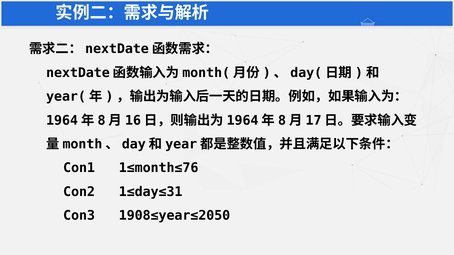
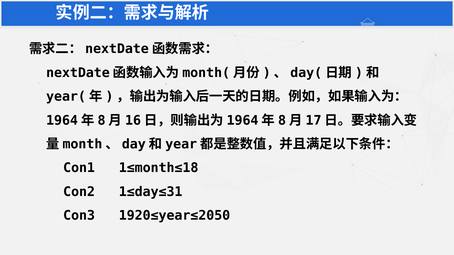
1≤month≤76: 1≤month≤76 -> 1≤month≤18
1908≤year≤2050: 1908≤year≤2050 -> 1920≤year≤2050
